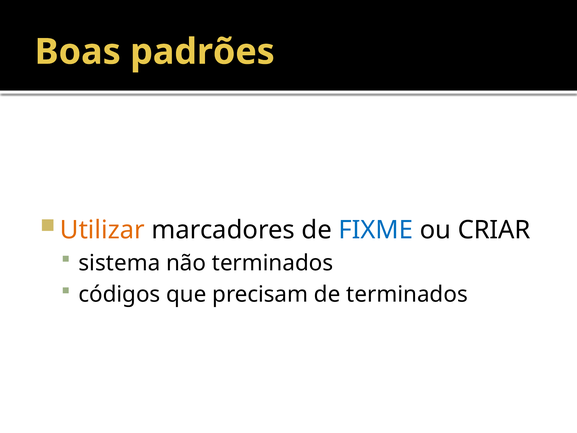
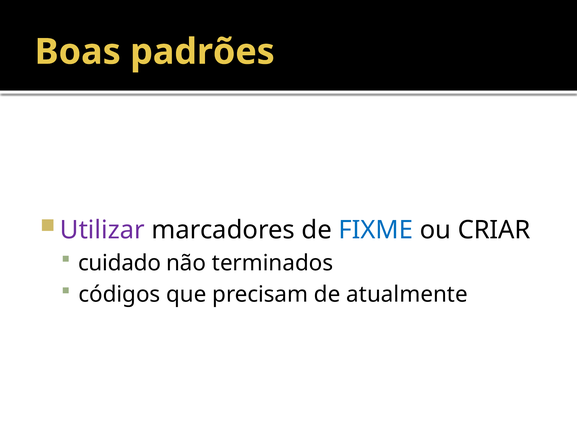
Utilizar colour: orange -> purple
sistema: sistema -> cuidado
de terminados: terminados -> atualmente
